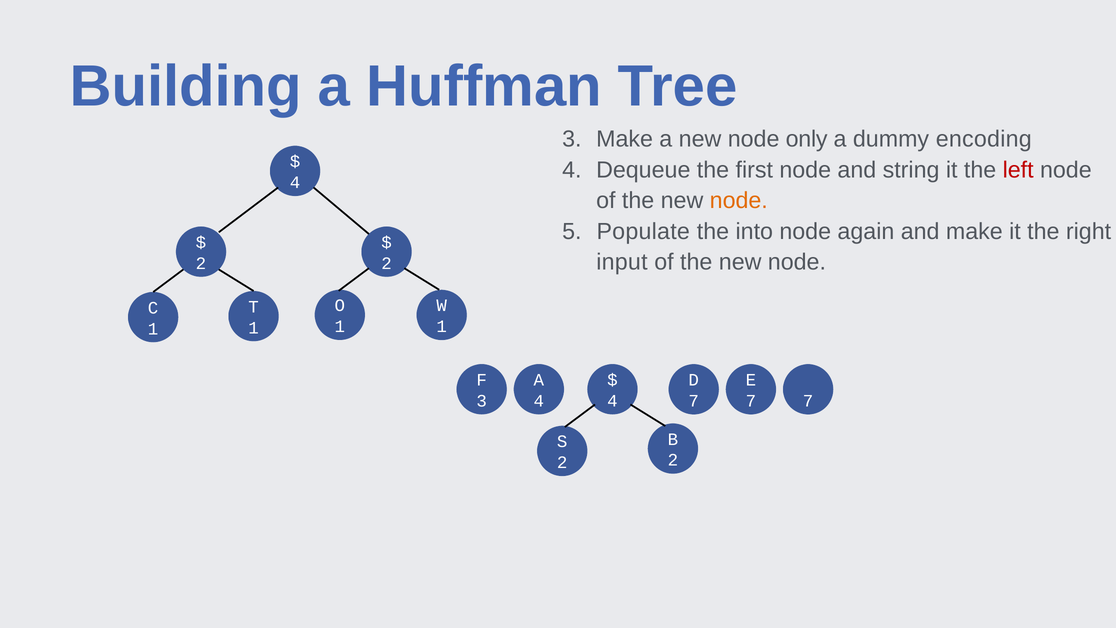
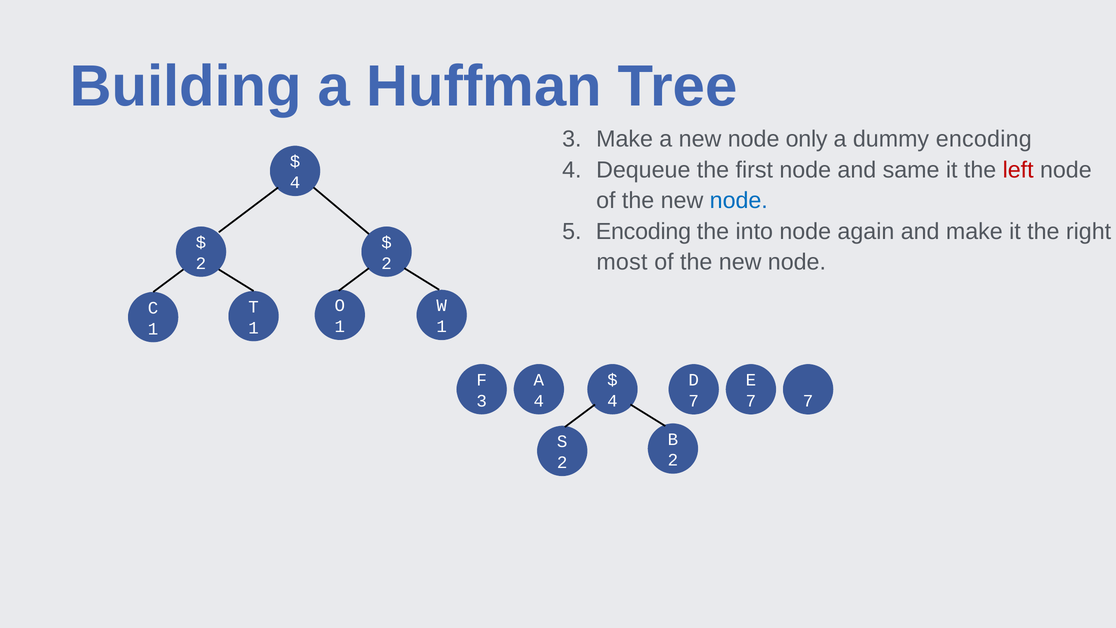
string: string -> same
node at (739, 201) colour: orange -> blue
Populate at (643, 231): Populate -> Encoding
input: input -> most
